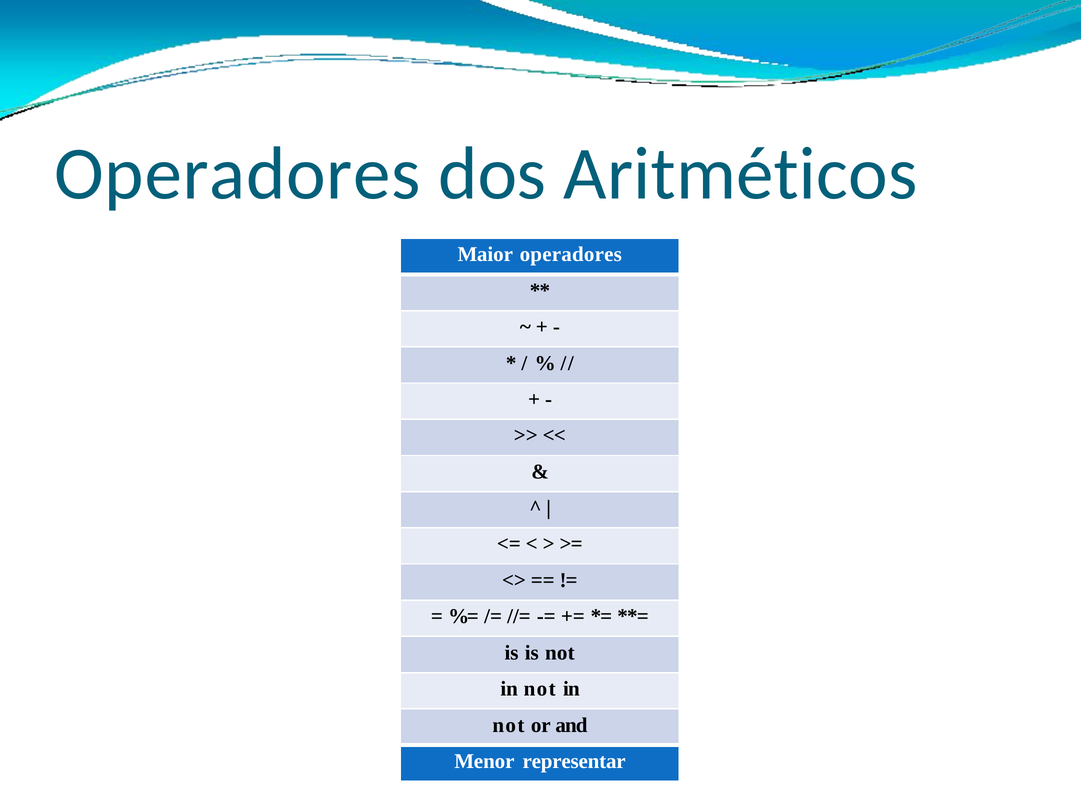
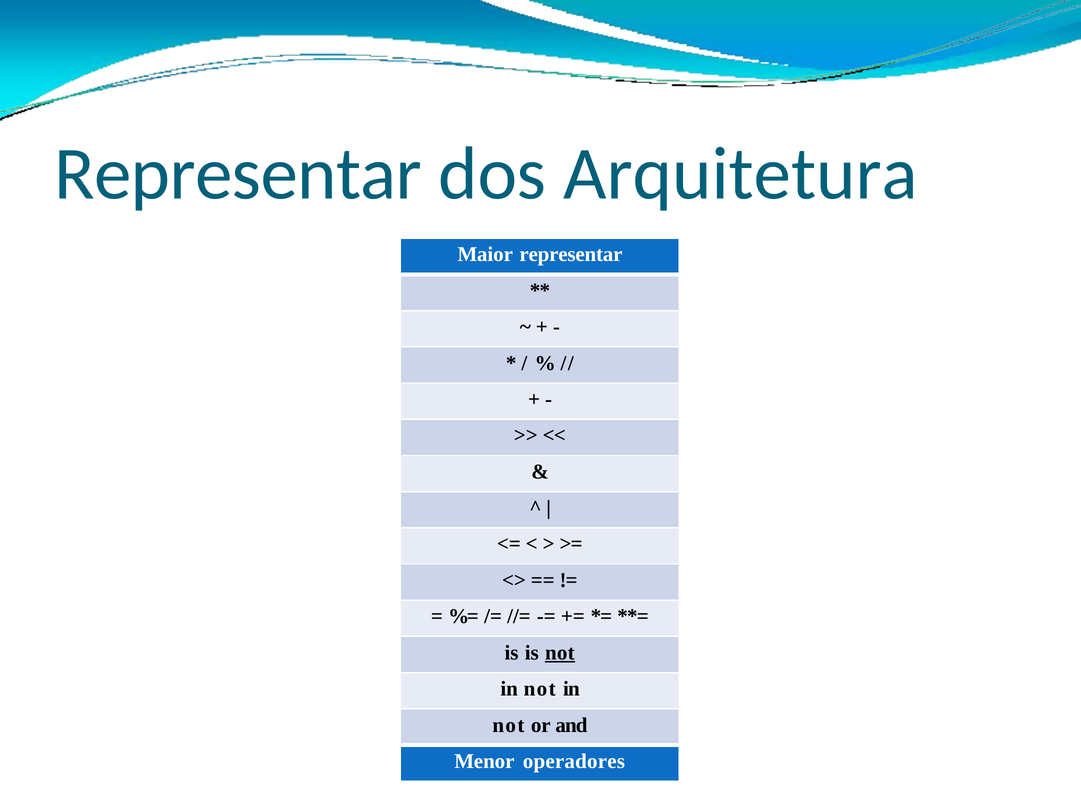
Operadores at (237, 174): Operadores -> Representar
Aritméticos: Aritméticos -> Arquitetura
Maior operadores: operadores -> representar
not at (560, 652) underline: none -> present
representar: representar -> operadores
